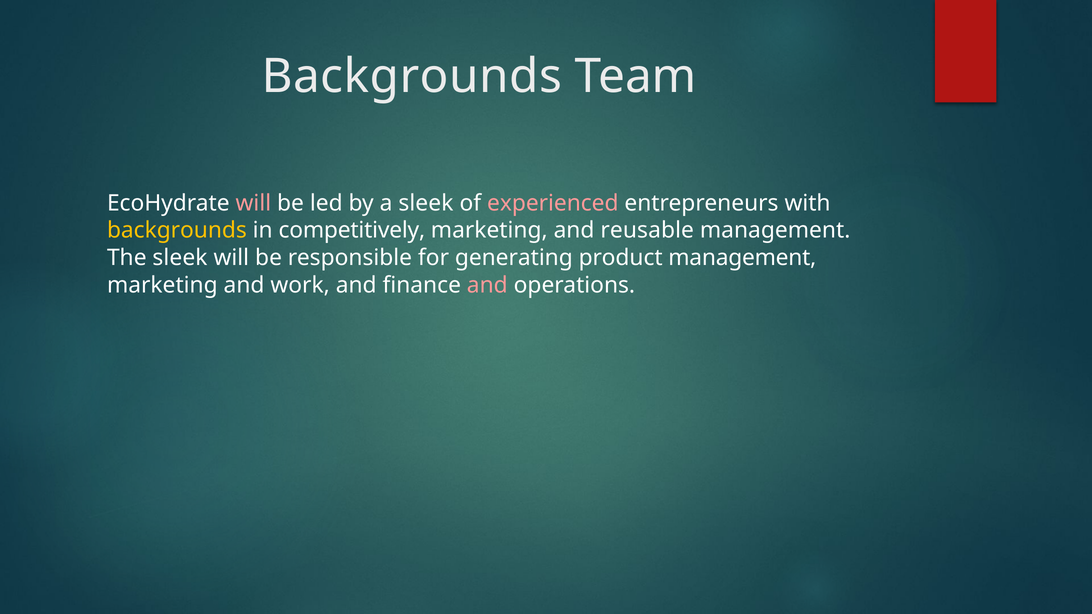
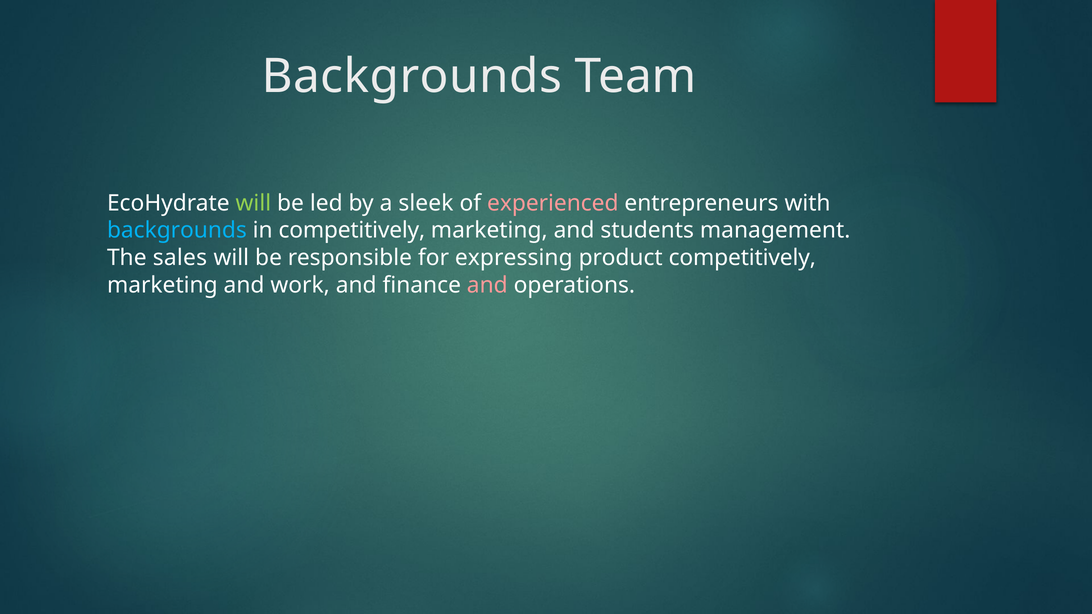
will at (253, 203) colour: pink -> light green
backgrounds at (177, 231) colour: yellow -> light blue
reusable: reusable -> students
The sleek: sleek -> sales
generating: generating -> expressing
product management: management -> competitively
